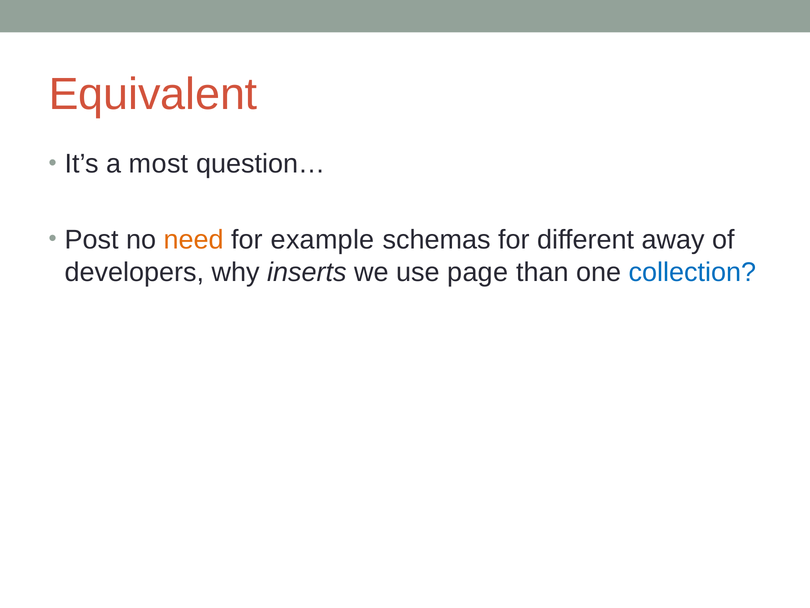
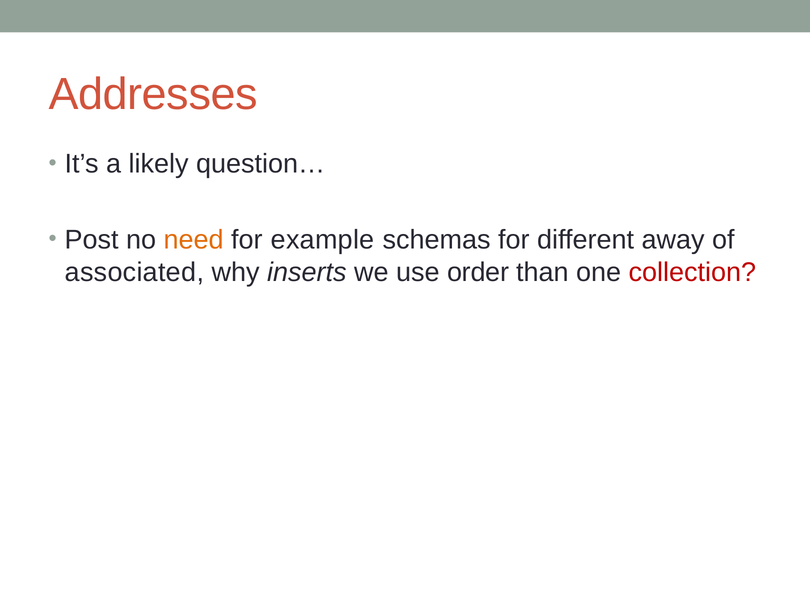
Equivalent: Equivalent -> Addresses
most: most -> likely
developers: developers -> associated
page: page -> order
collection colour: blue -> red
